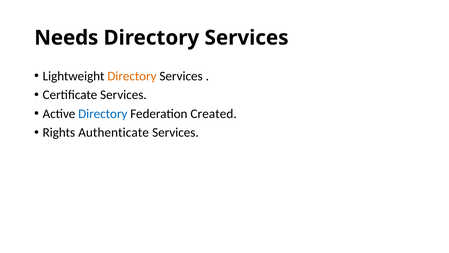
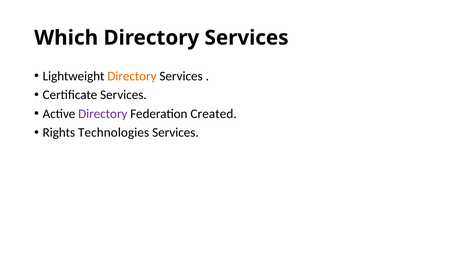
Needs: Needs -> Which
Directory at (103, 113) colour: blue -> purple
Authenticate: Authenticate -> Technologies
